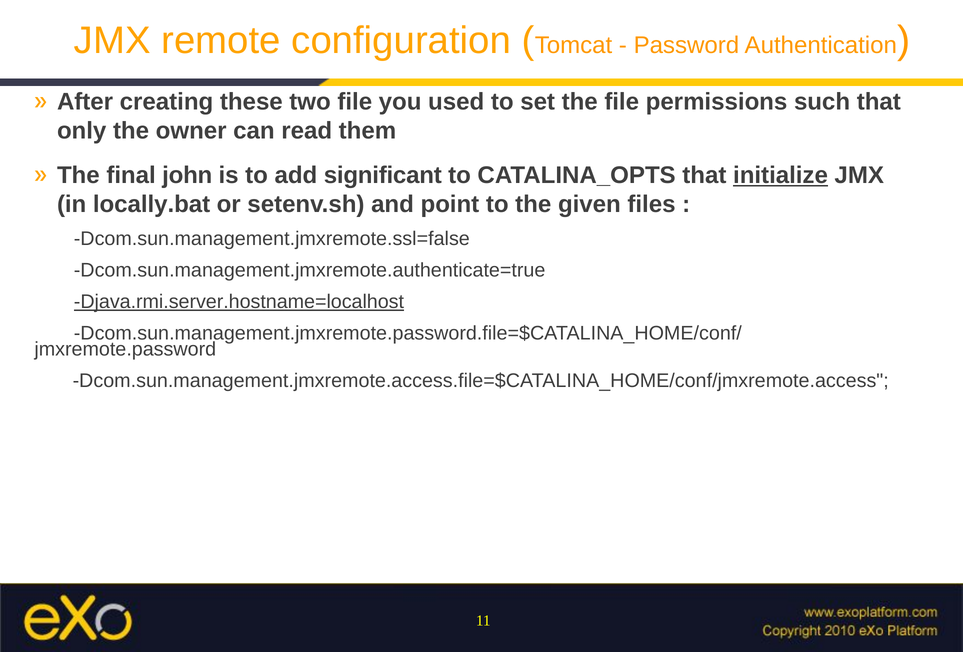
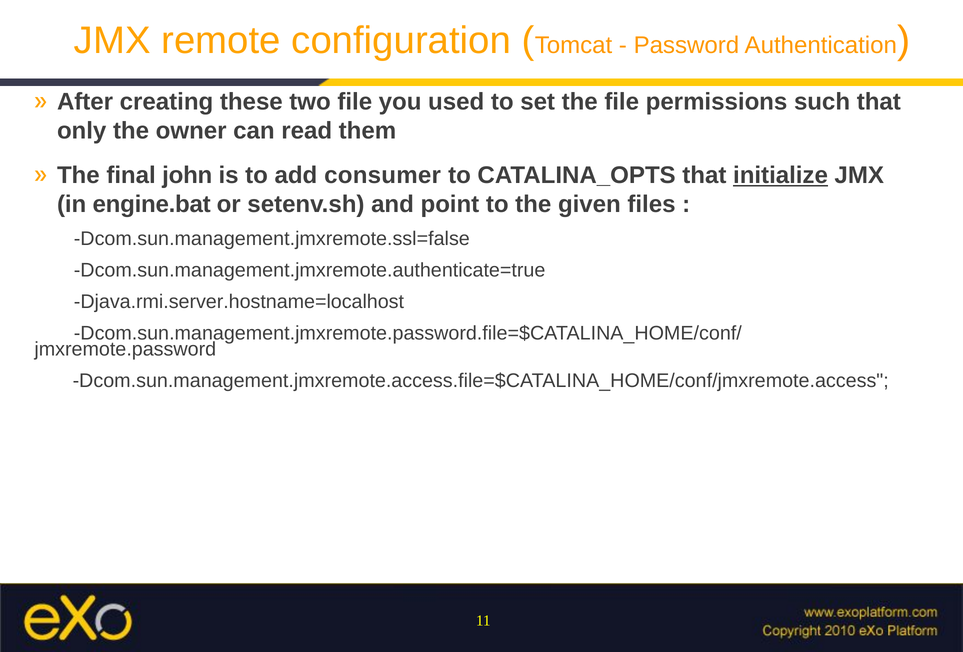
significant: significant -> consumer
locally.bat: locally.bat -> engine.bat
Djava.rmi.server.hostname=localhost underline: present -> none
